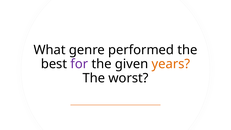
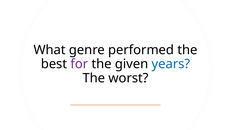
years colour: orange -> blue
